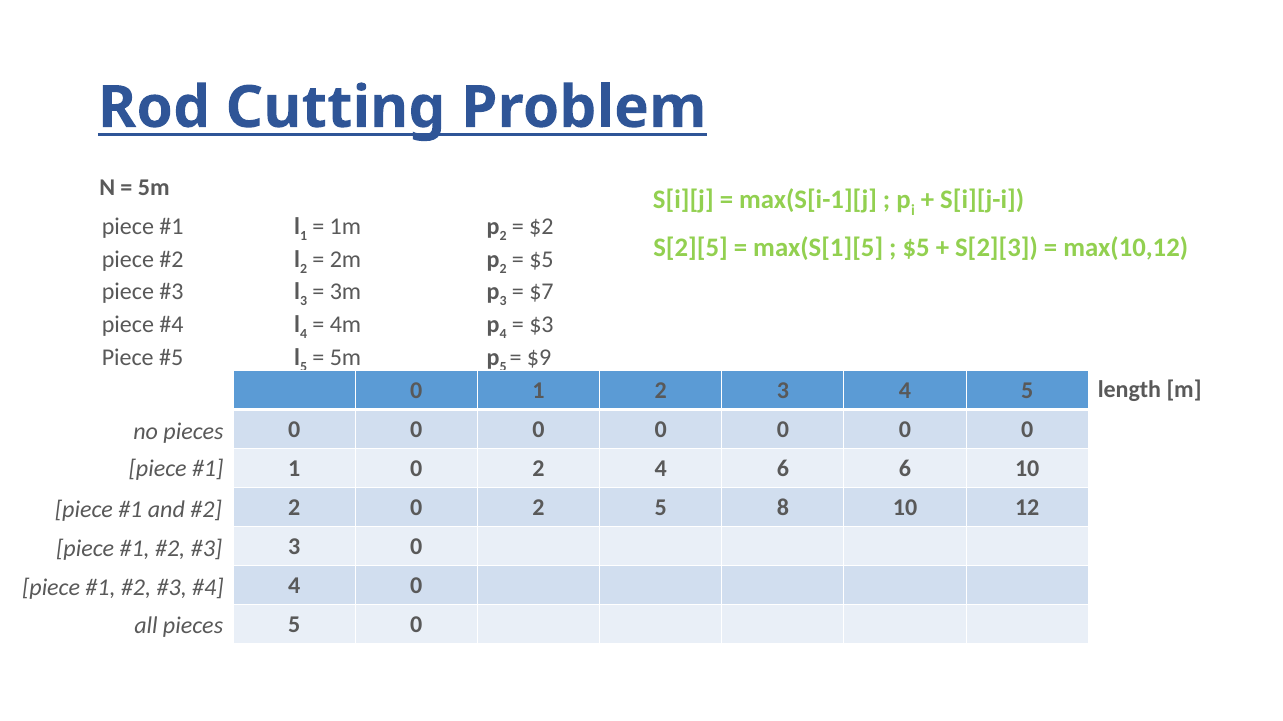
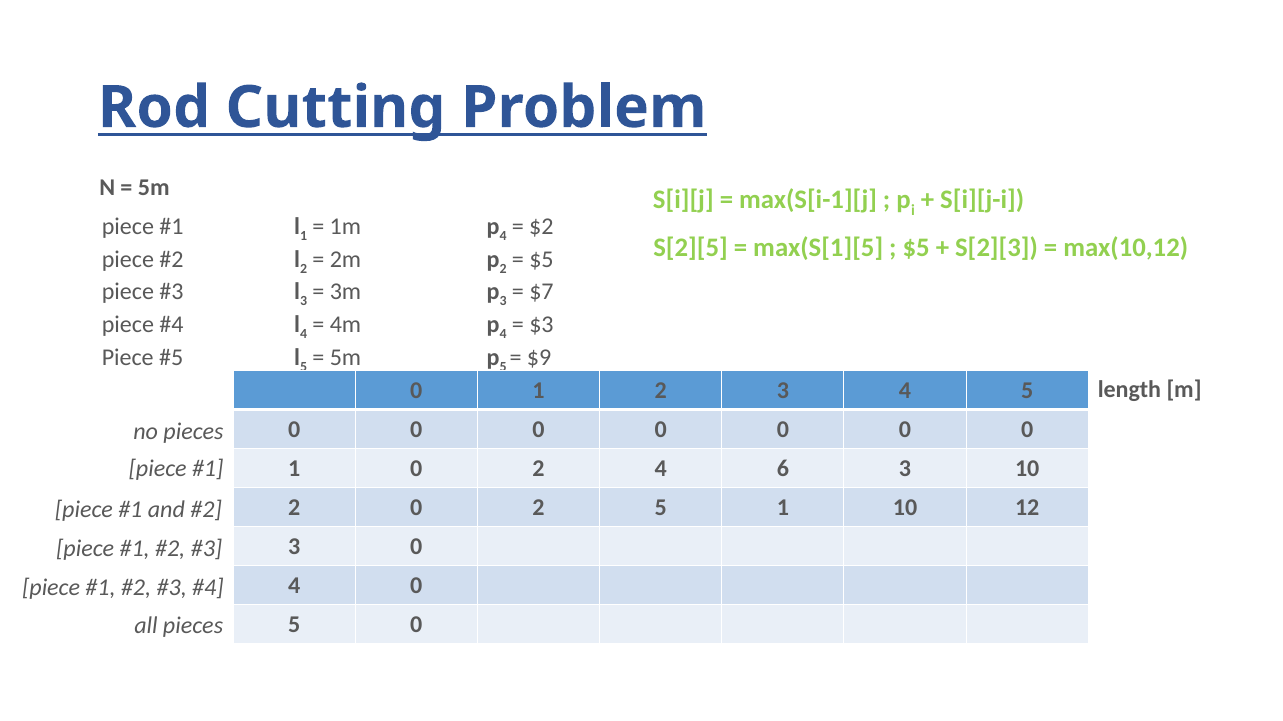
2 at (503, 236): 2 -> 4
6 6: 6 -> 3
5 8: 8 -> 1
